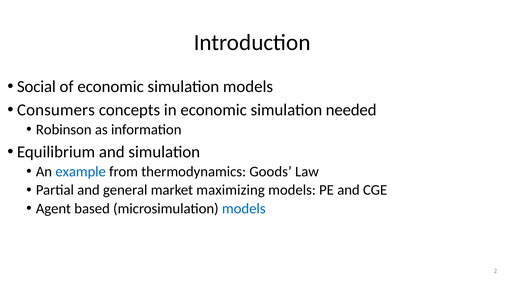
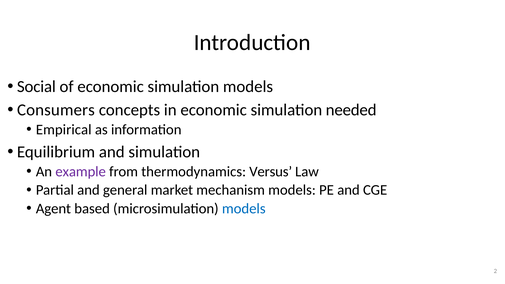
Robinson: Robinson -> Empirical
example colour: blue -> purple
Goods: Goods -> Versus
maximizing: maximizing -> mechanism
